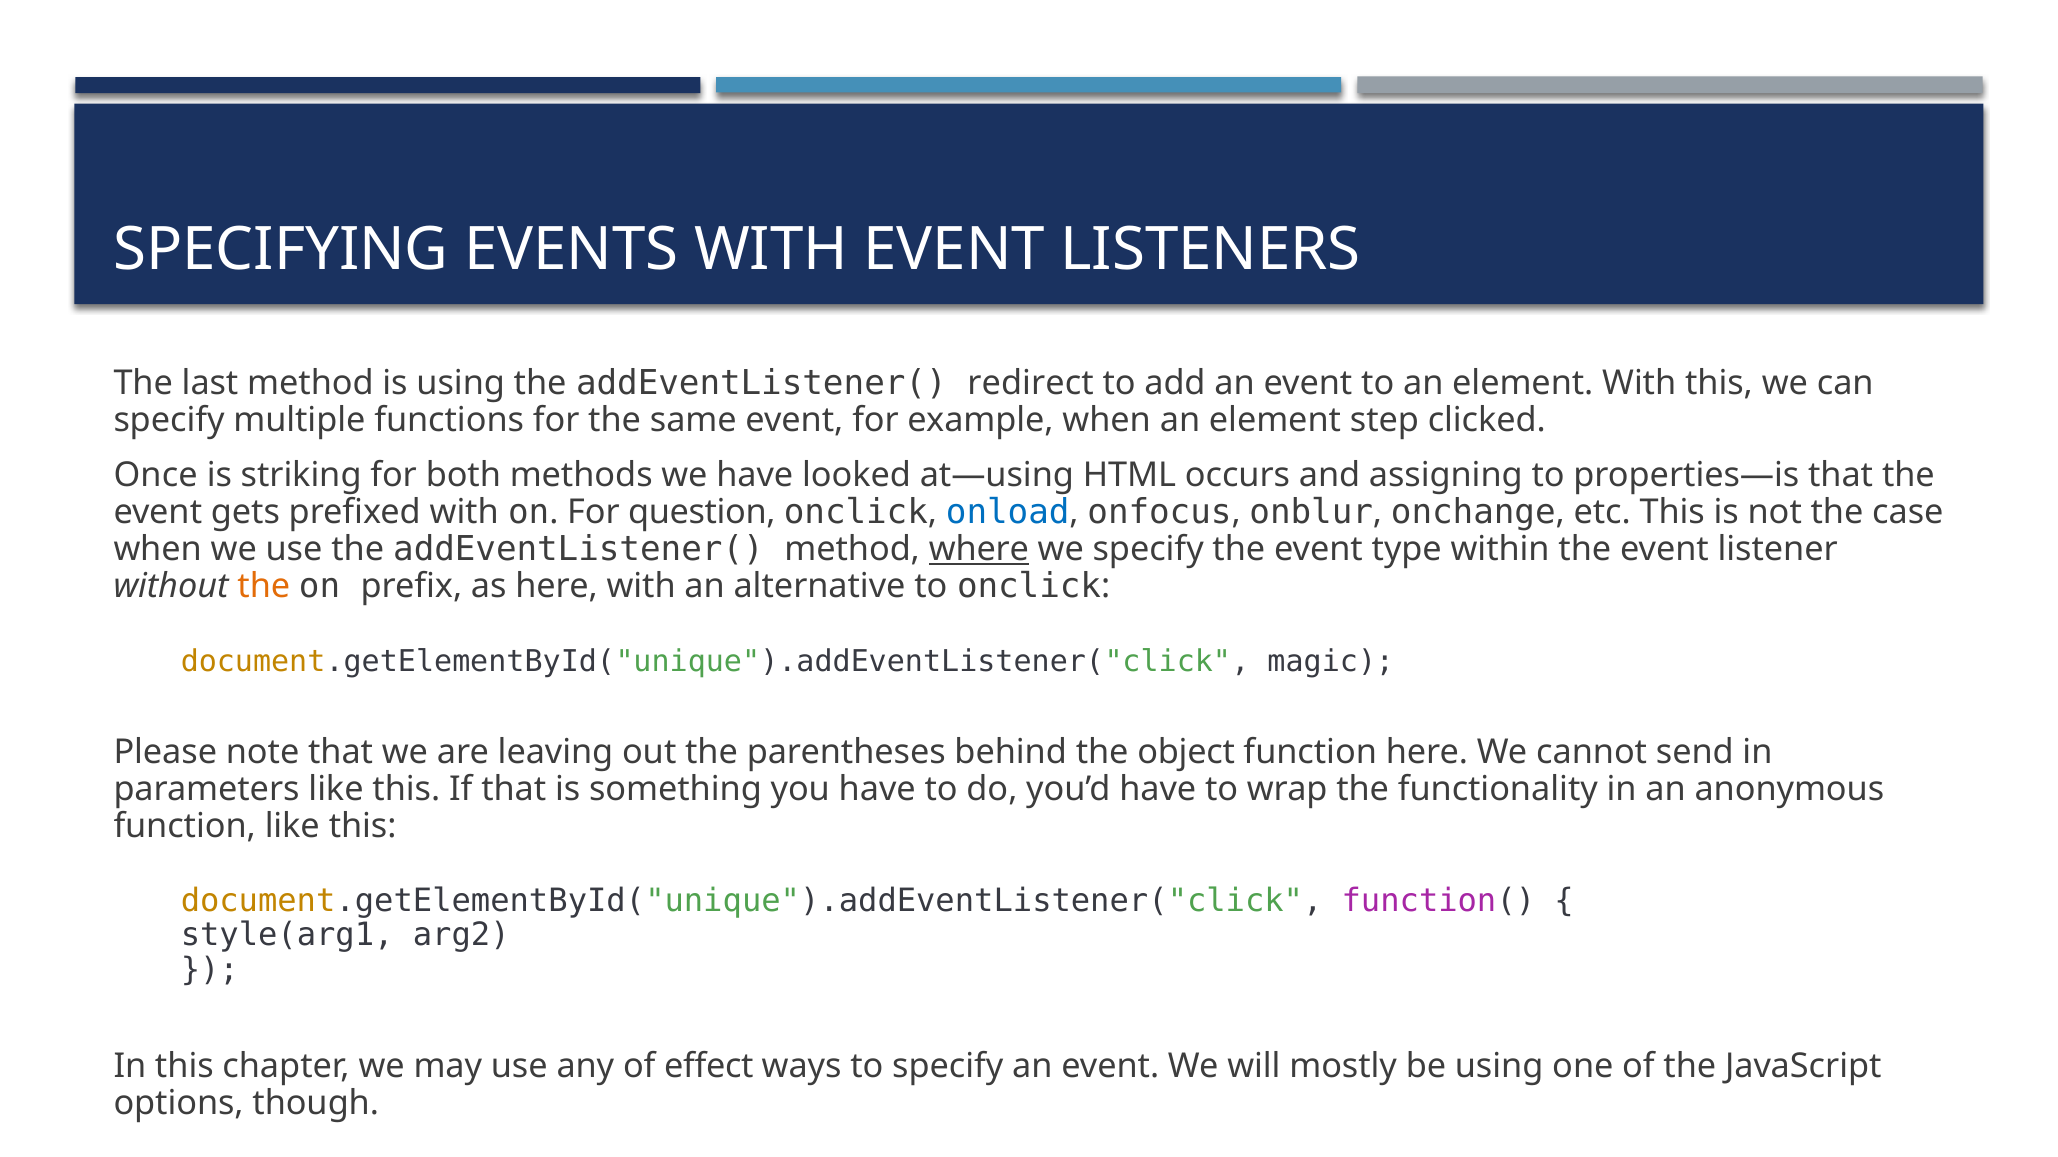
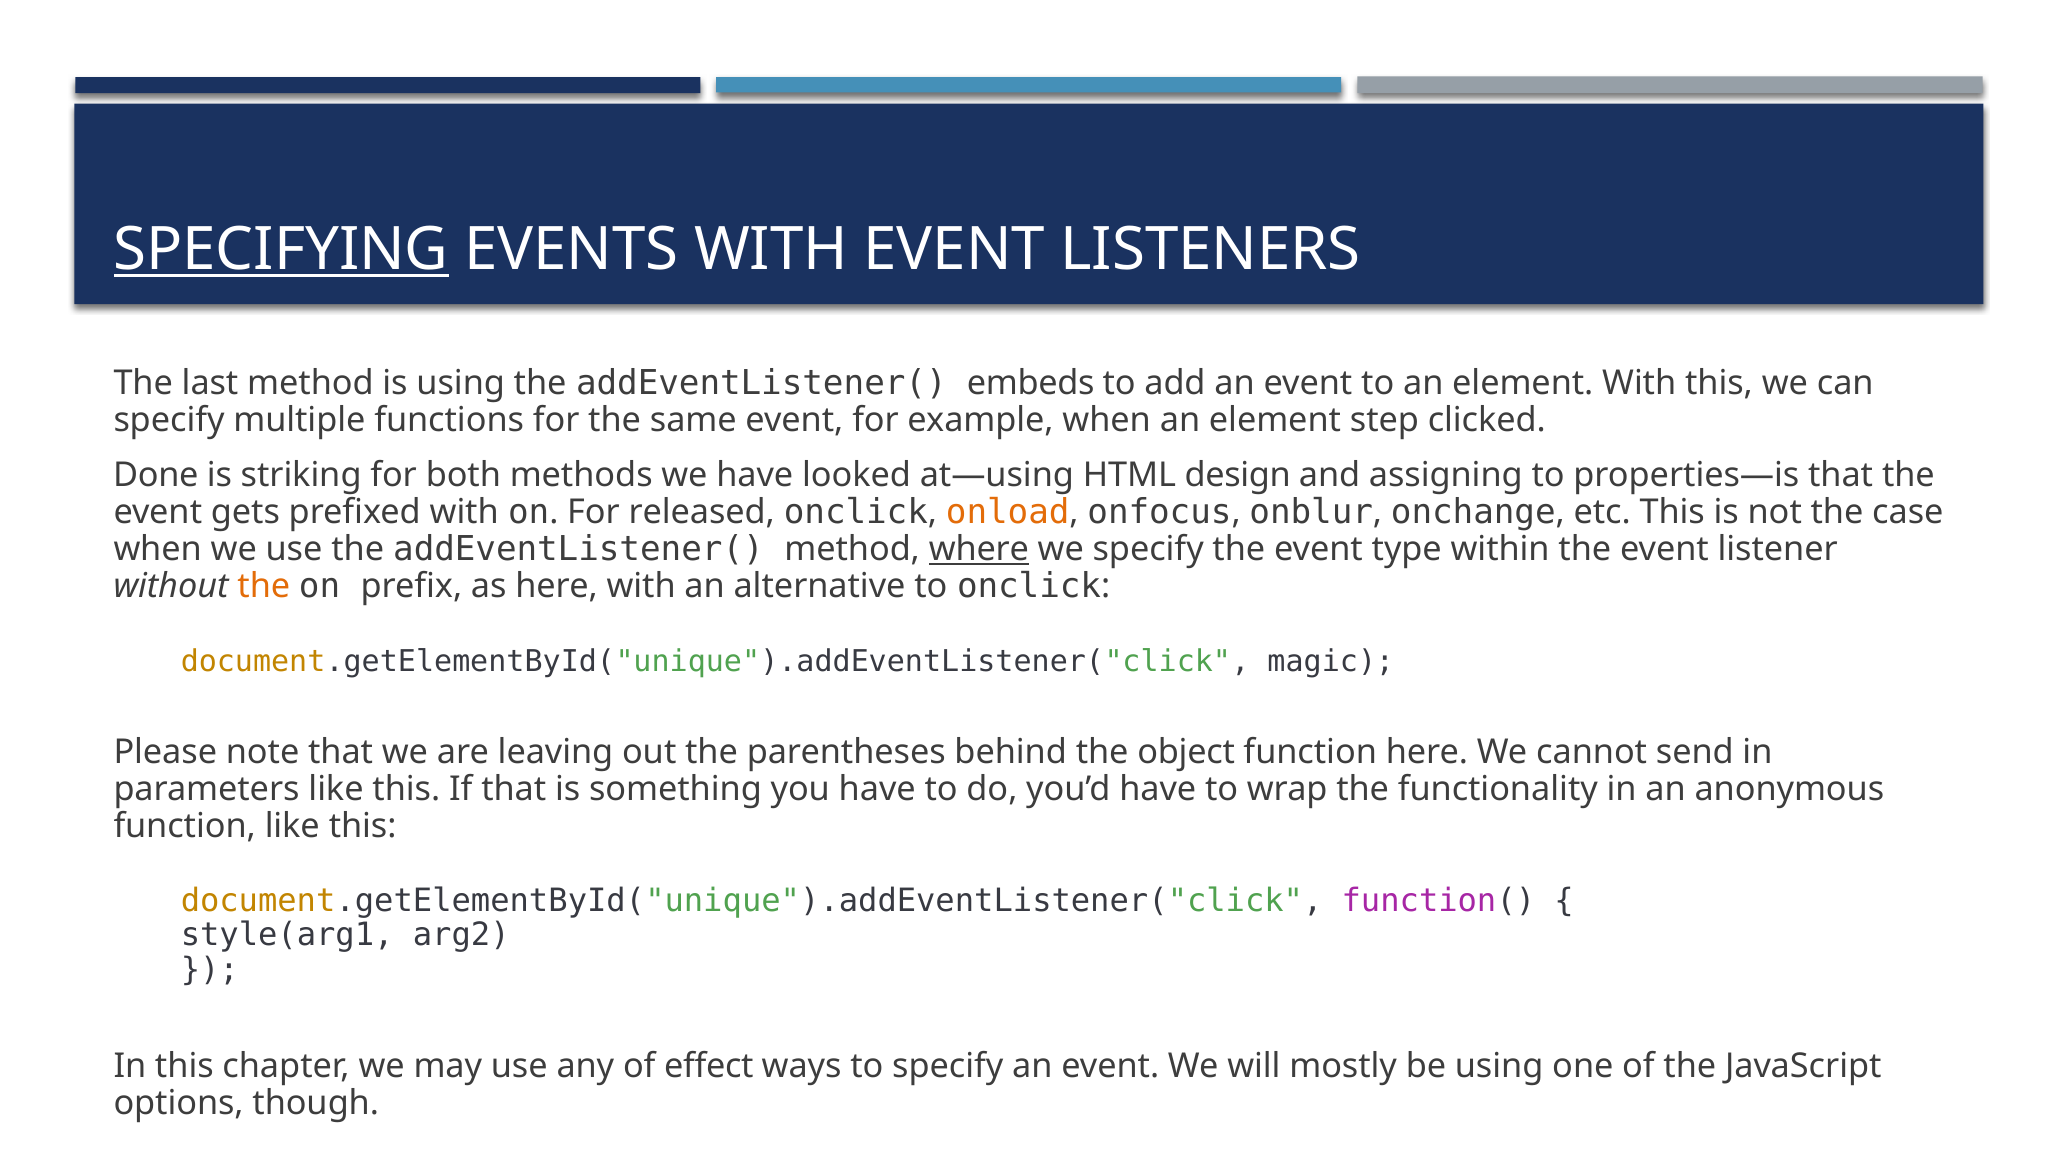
SPECIFYING underline: none -> present
redirect: redirect -> embeds
Once: Once -> Done
occurs: occurs -> design
question: question -> released
onload colour: blue -> orange
